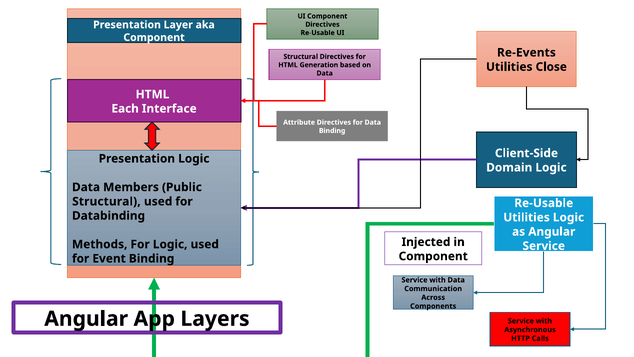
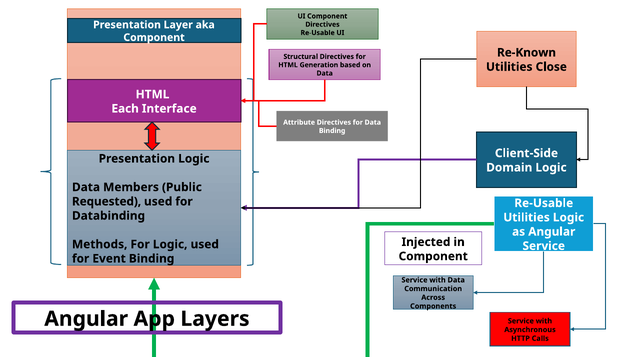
Re-Events: Re-Events -> Re-Known
Structural at (106, 201): Structural -> Requested
